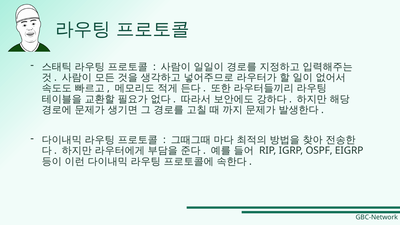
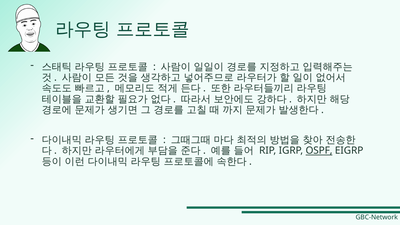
OSPF underline: none -> present
